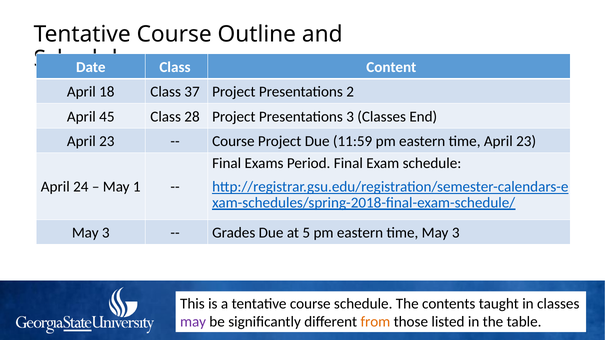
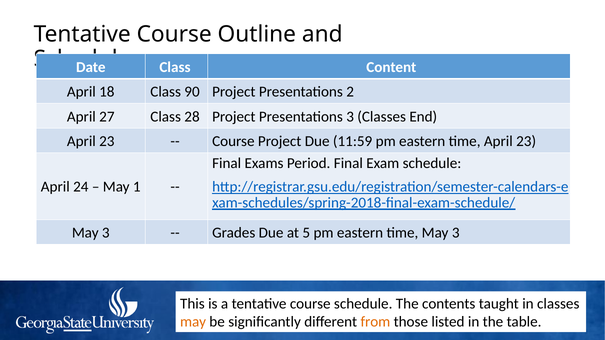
37: 37 -> 90
45: 45 -> 27
may at (193, 322) colour: purple -> orange
